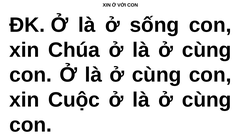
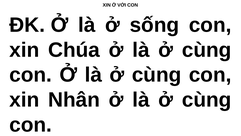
Cuộc: Cuộc -> Nhân
